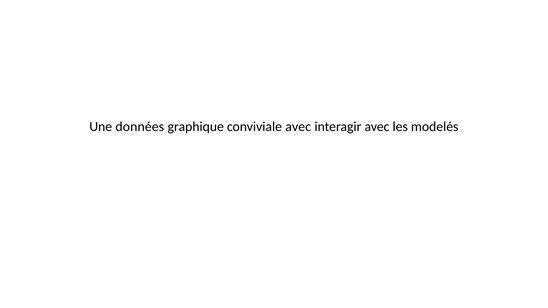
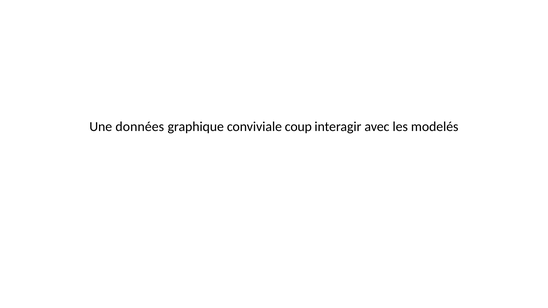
conviviale avec: avec -> coup
